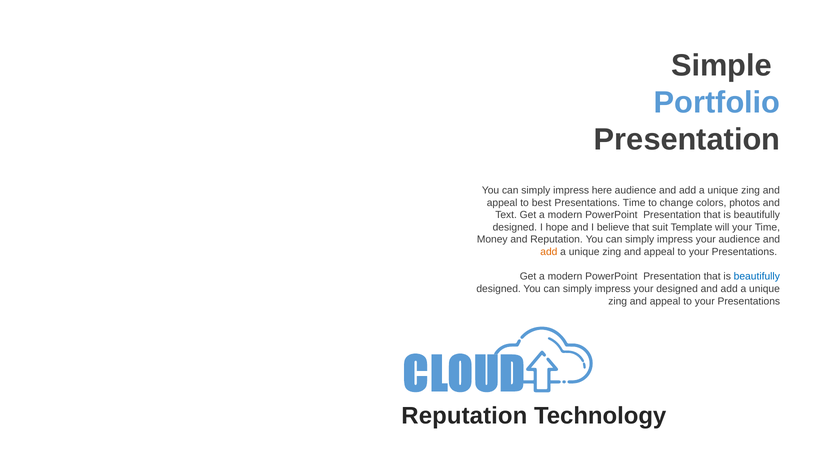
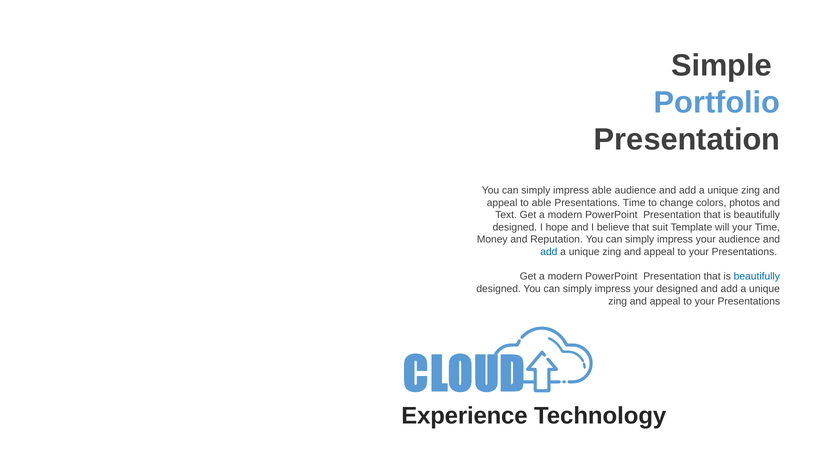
impress here: here -> able
to best: best -> able
add at (549, 252) colour: orange -> blue
Reputation at (464, 416): Reputation -> Experience
